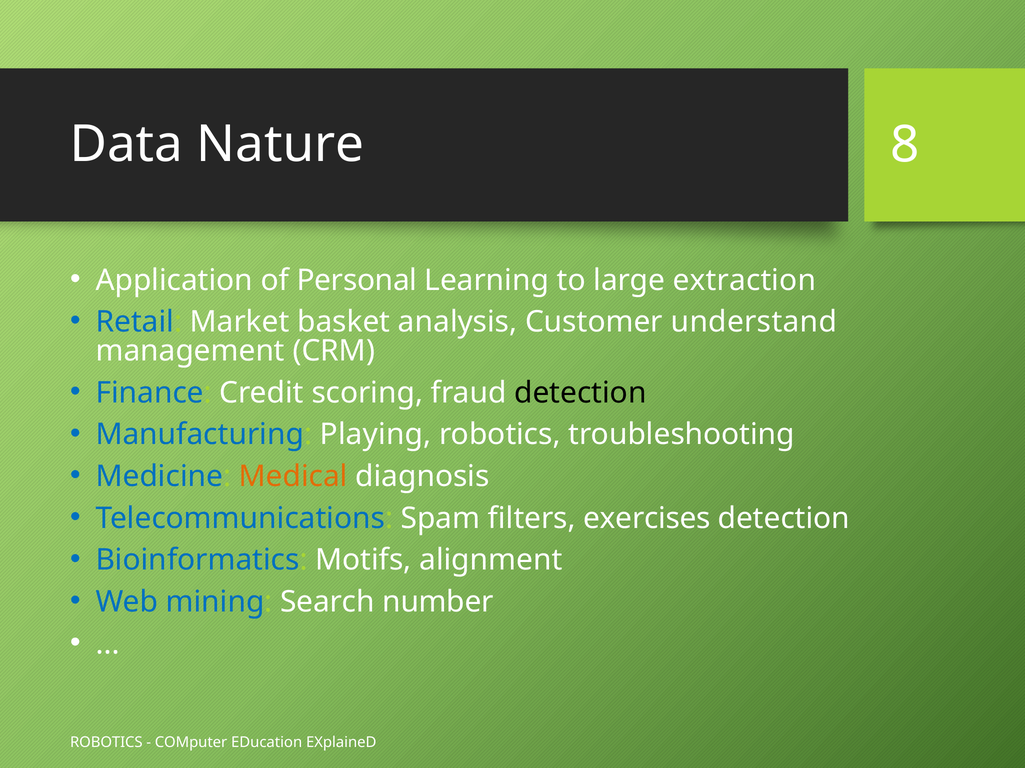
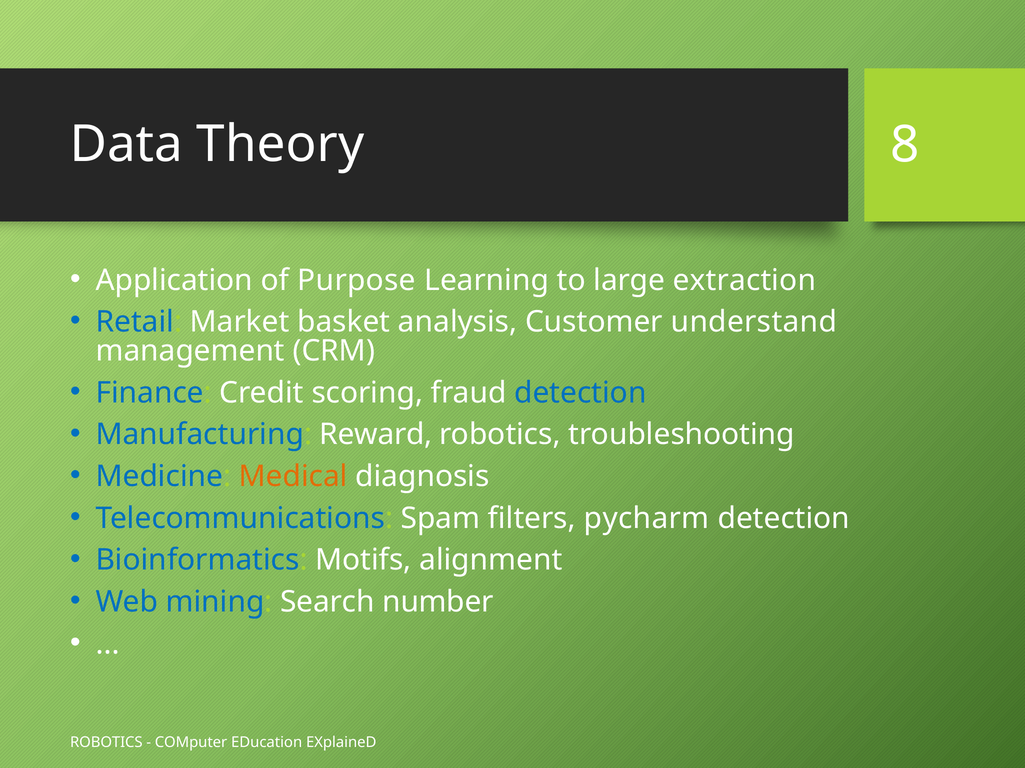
Nature: Nature -> Theory
Personal: Personal -> Purpose
detection at (580, 393) colour: black -> blue
Playing: Playing -> Reward
exercises: exercises -> pycharm
